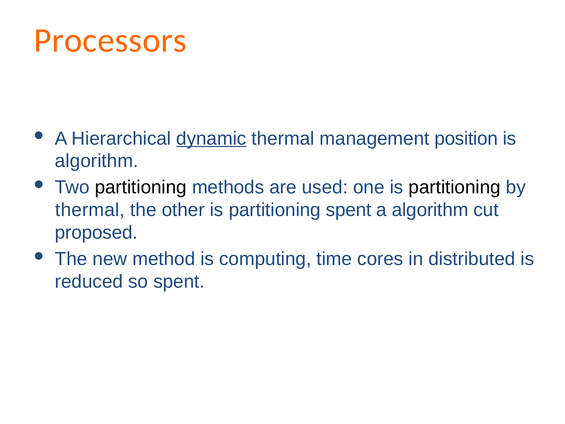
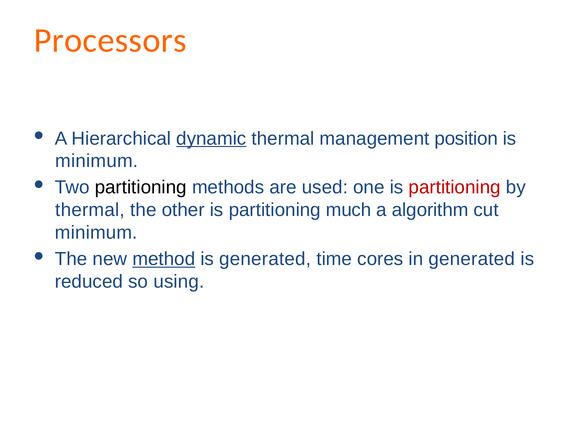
algorithm at (97, 161): algorithm -> minimum
partitioning at (455, 187) colour: black -> red
partitioning spent: spent -> much
proposed at (96, 233): proposed -> minimum
method underline: none -> present
is computing: computing -> generated
in distributed: distributed -> generated
so spent: spent -> using
